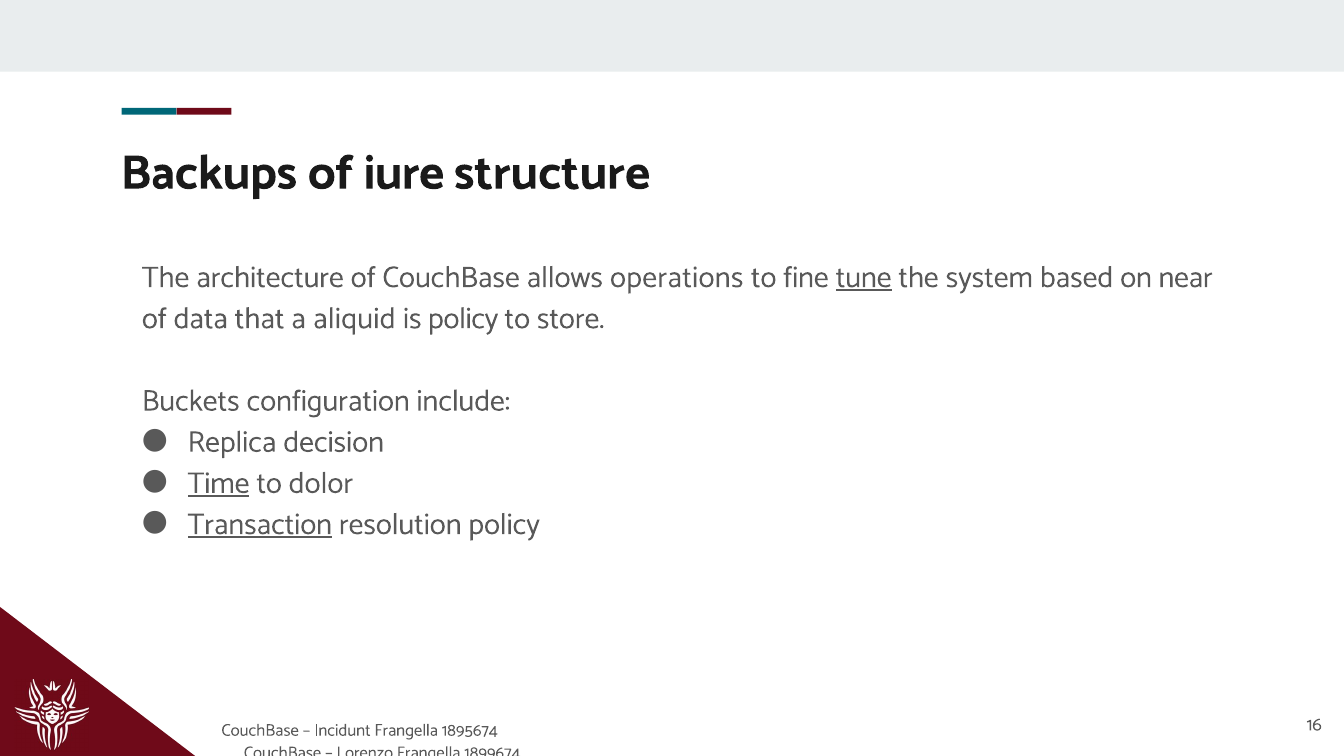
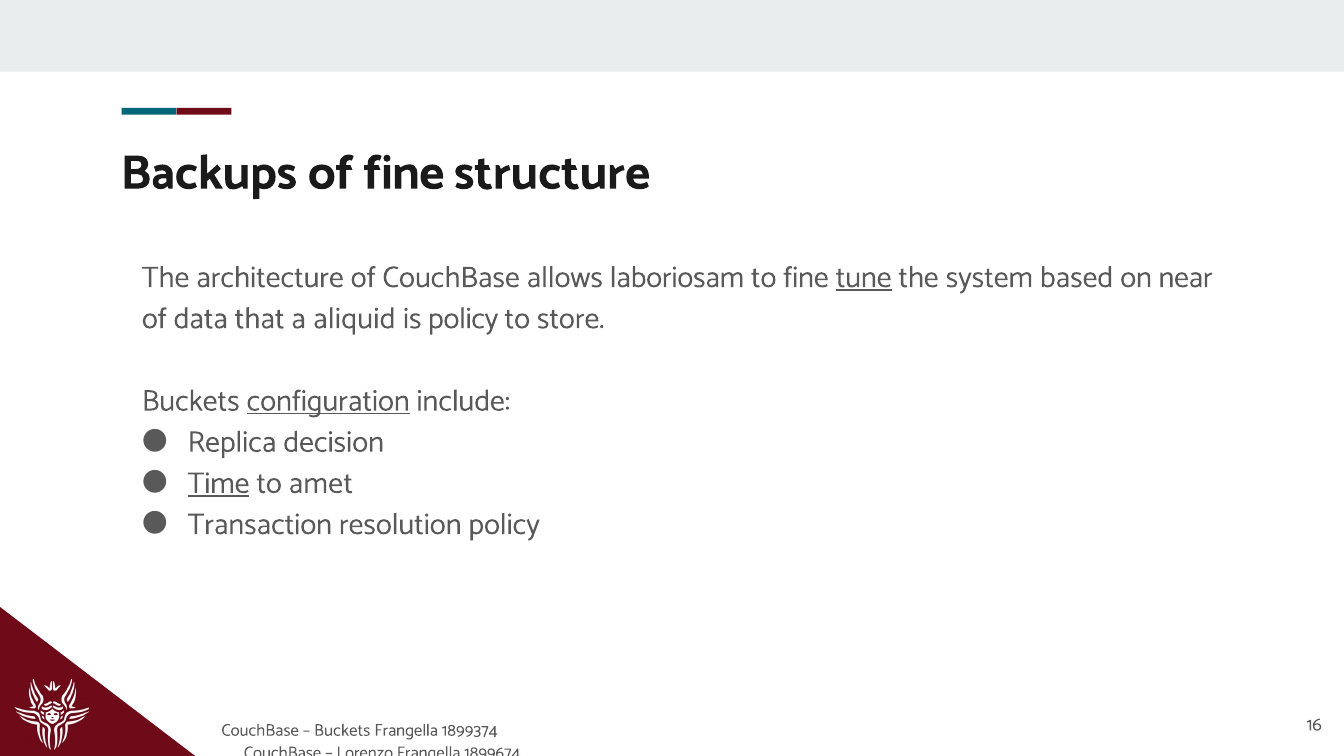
of iure: iure -> fine
operations: operations -> laboriosam
configuration underline: none -> present
dolor: dolor -> amet
Transaction underline: present -> none
Incidunt at (342, 730): Incidunt -> Buckets
1895674: 1895674 -> 1899374
